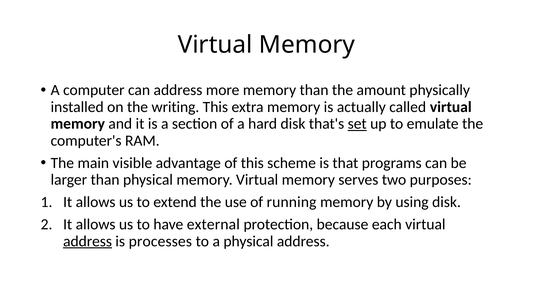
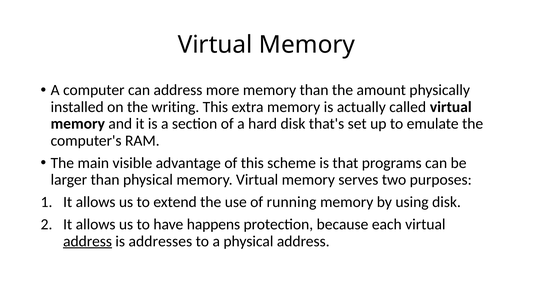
set underline: present -> none
external: external -> happens
processes: processes -> addresses
